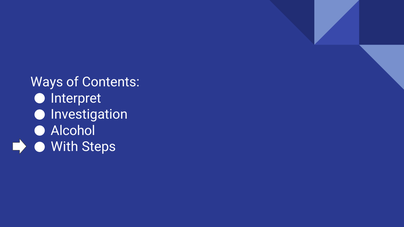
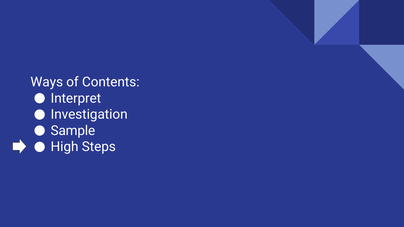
Alcohol: Alcohol -> Sample
With: With -> High
